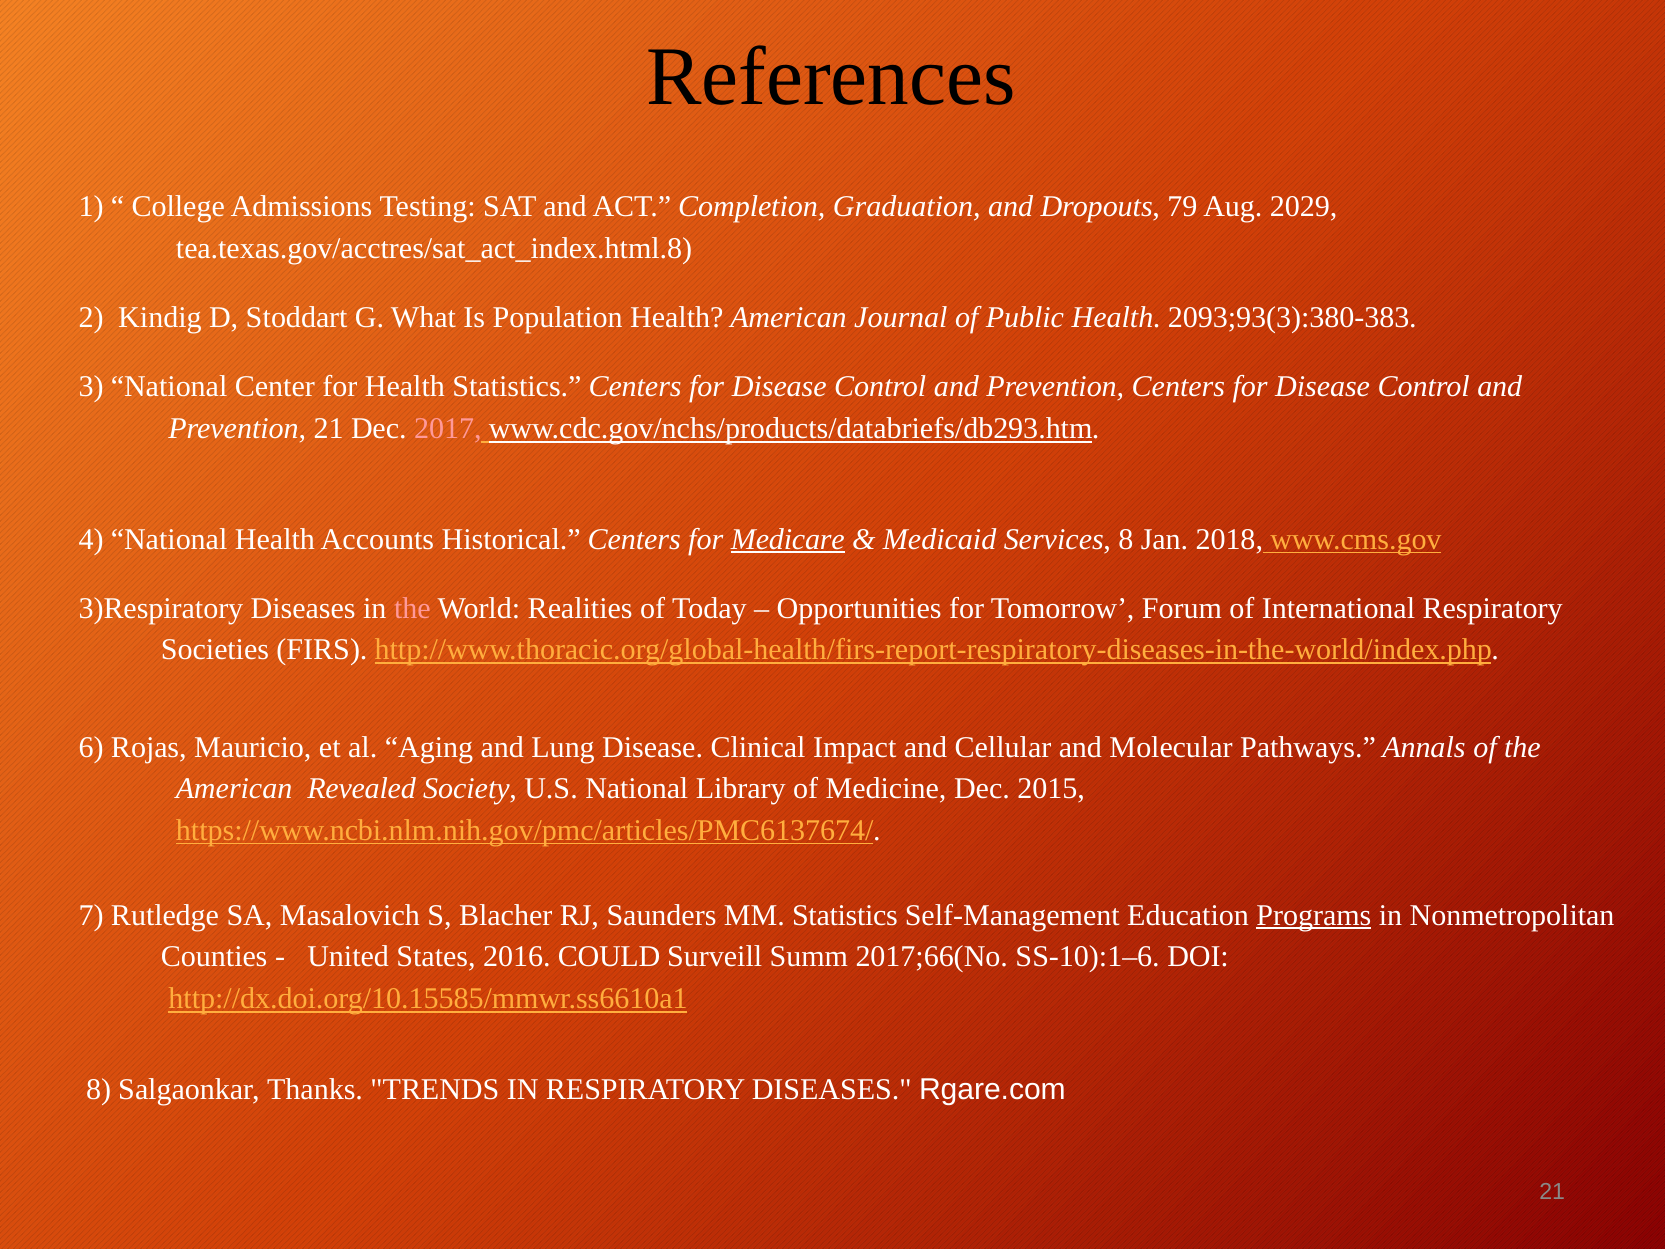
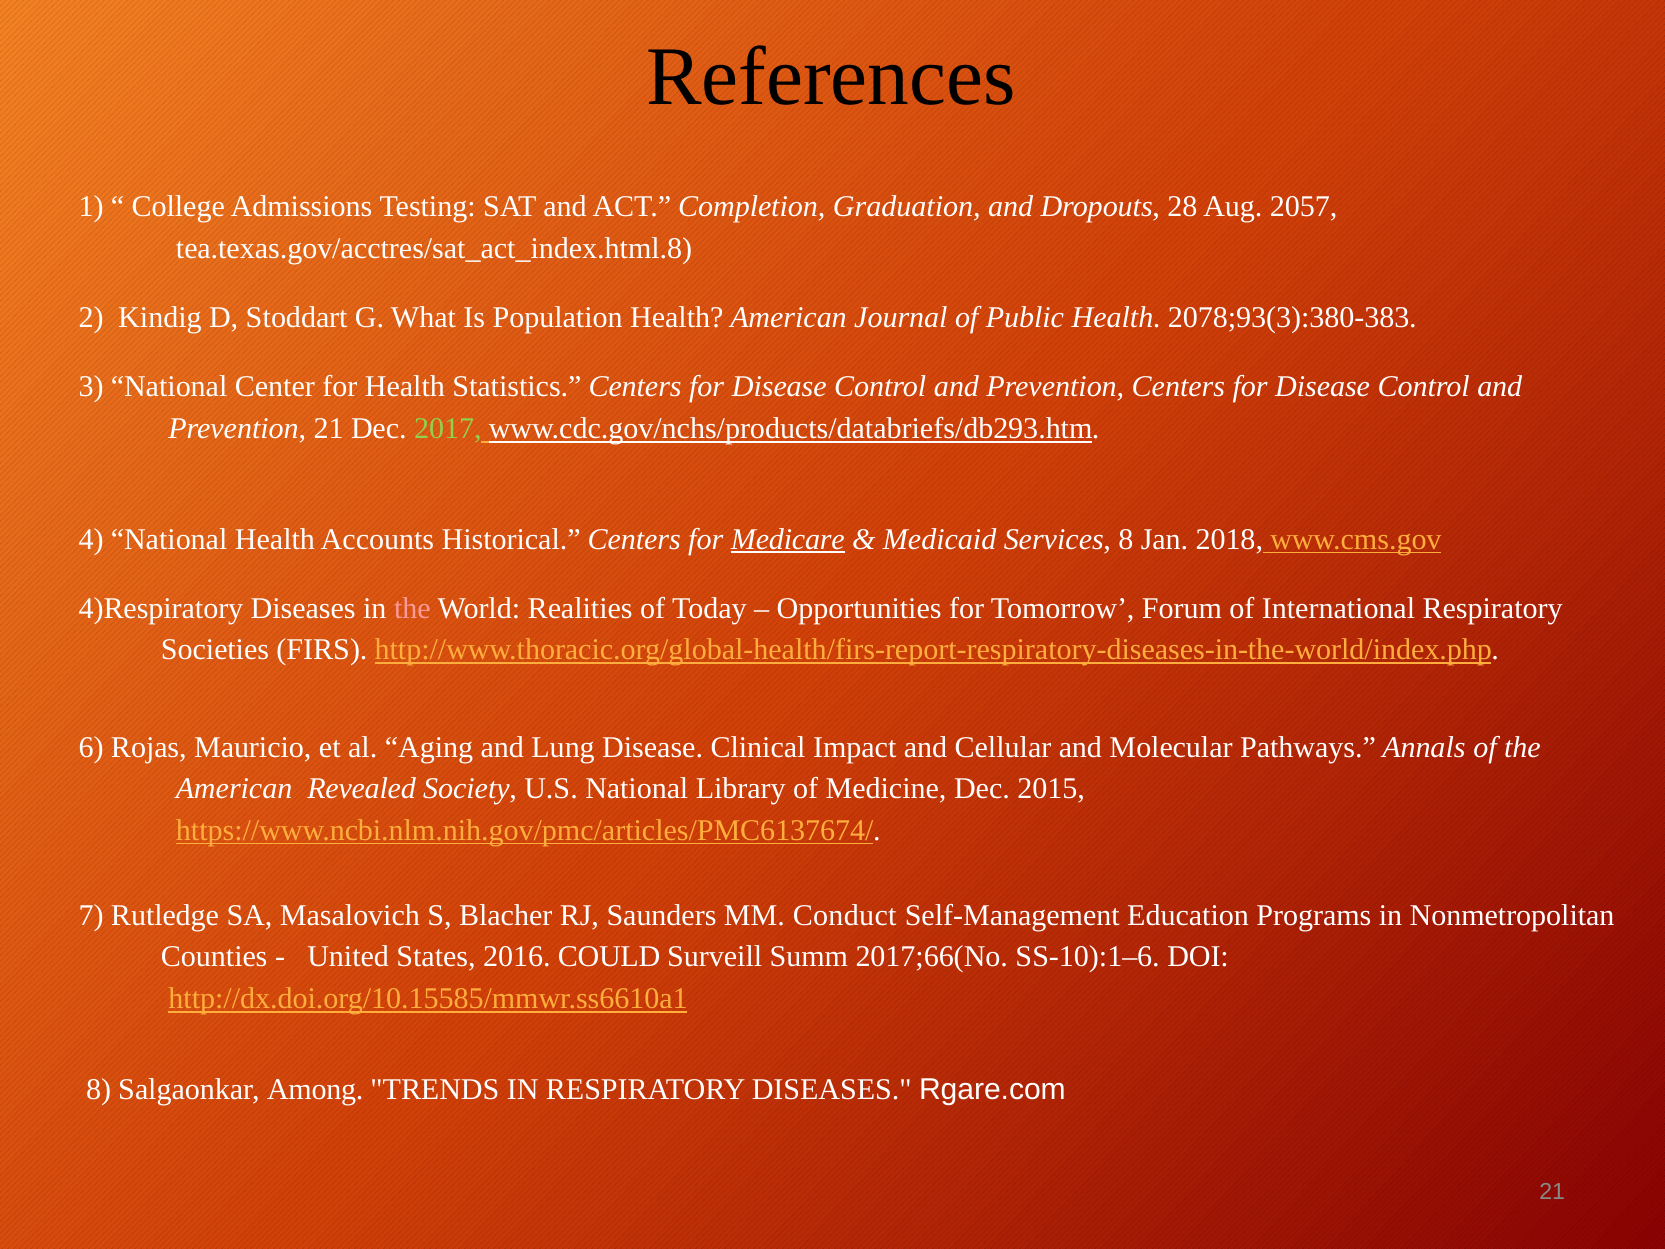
79: 79 -> 28
2029: 2029 -> 2057
2093;93(3):380-383: 2093;93(3):380-383 -> 2078;93(3):380-383
2017 colour: pink -> light green
3)Respiratory: 3)Respiratory -> 4)Respiratory
MM Statistics: Statistics -> Conduct
Programs underline: present -> none
Thanks: Thanks -> Among
